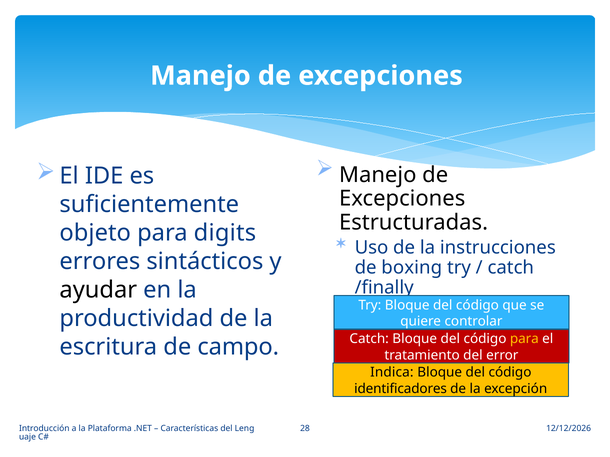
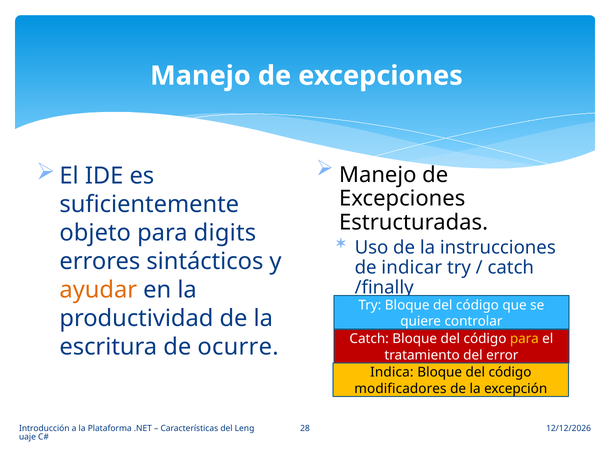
boxing: boxing -> indicar
ayudar colour: black -> orange
campo: campo -> ocurre
identificadores: identificadores -> modificadores
